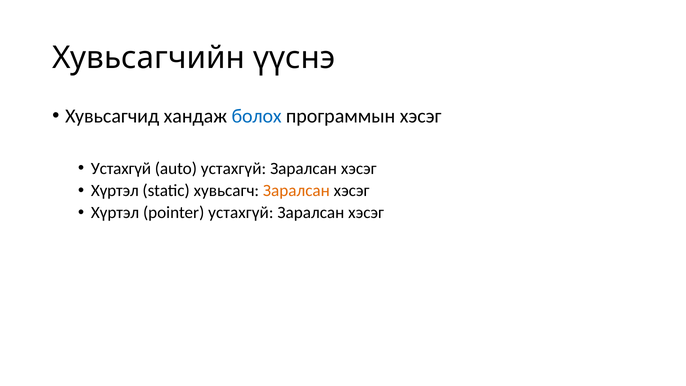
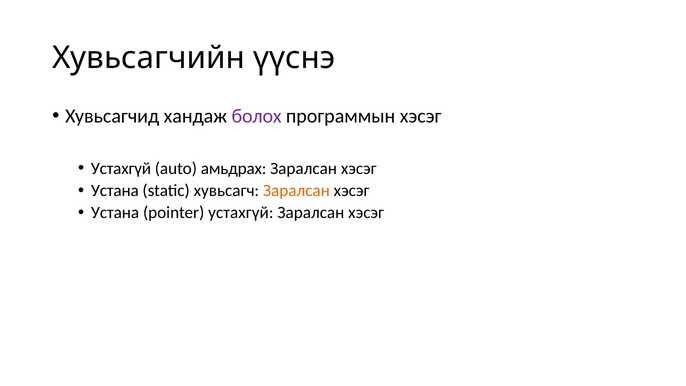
болох colour: blue -> purple
auto устахгүй: устахгүй -> амьдрах
Хүртэл at (115, 190): Хүртэл -> Устана
Хүртэл at (115, 213): Хүртэл -> Устана
